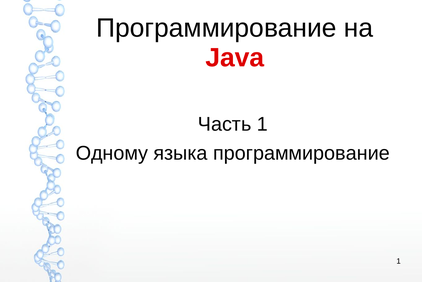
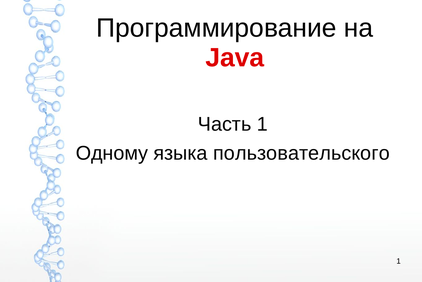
языка программирование: программирование -> пользовательского
